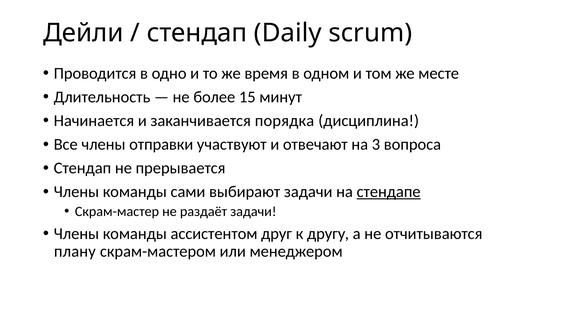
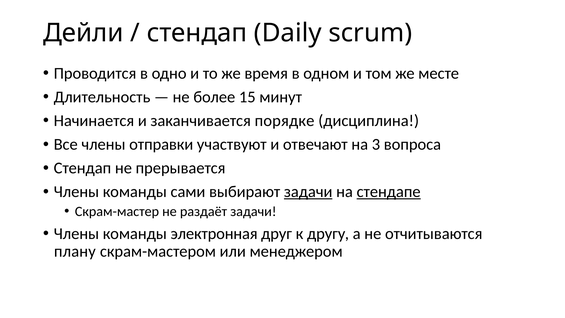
порядка: порядка -> порядке
задачи at (308, 192) underline: none -> present
ассистентом: ассистентом -> электронная
